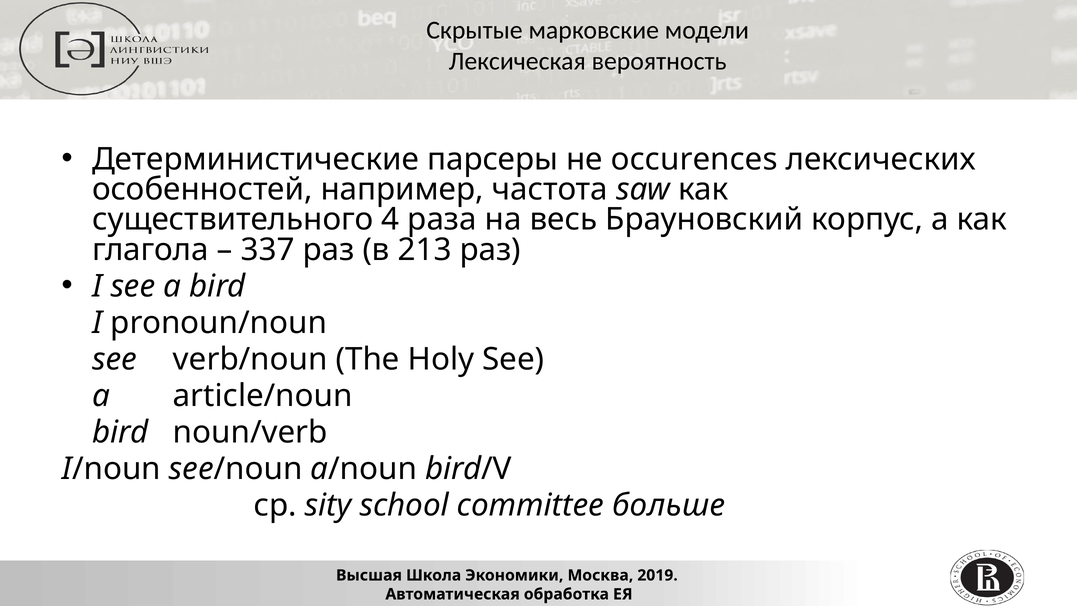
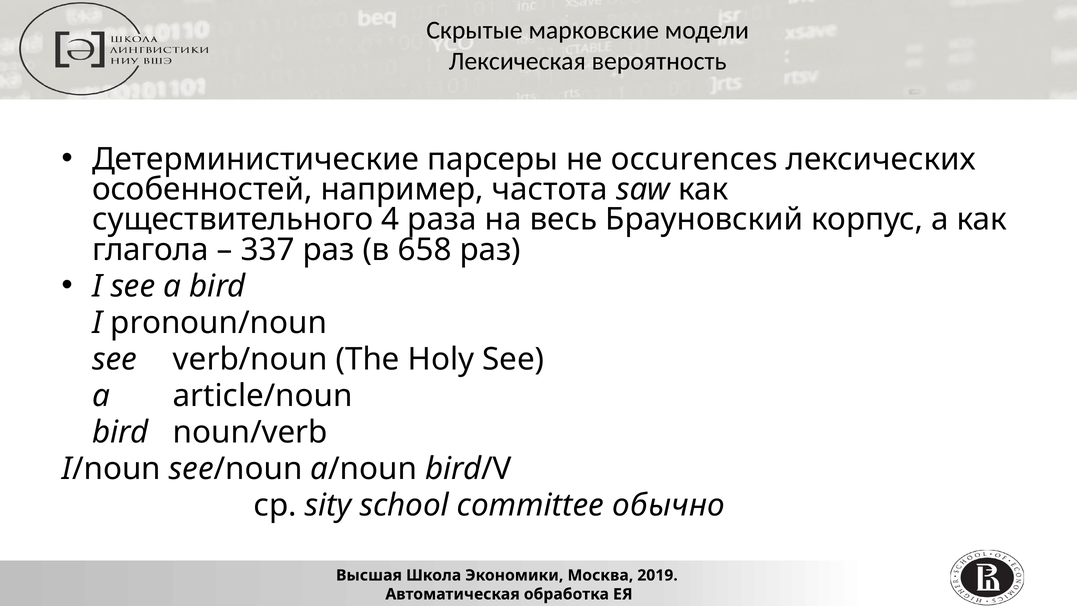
213: 213 -> 658
больше: больше -> обычно
